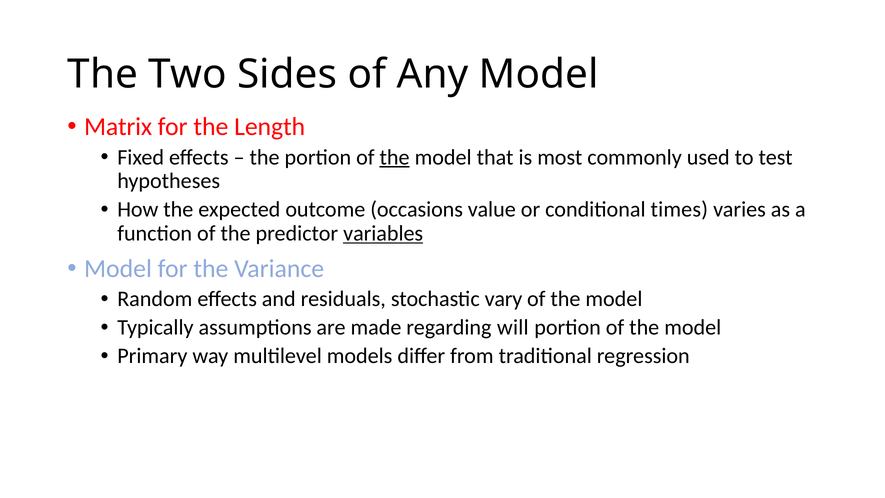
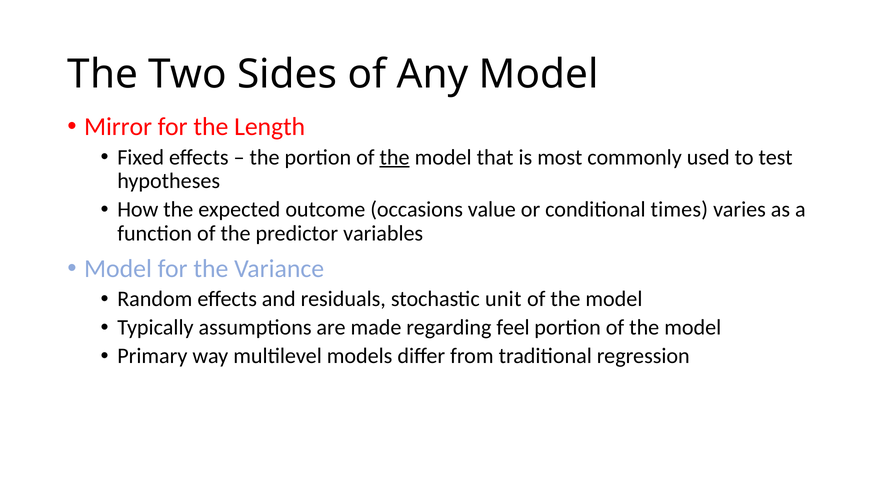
Matrix: Matrix -> Mirror
variables underline: present -> none
vary: vary -> unit
will: will -> feel
